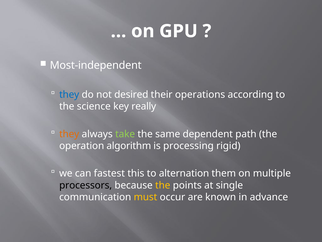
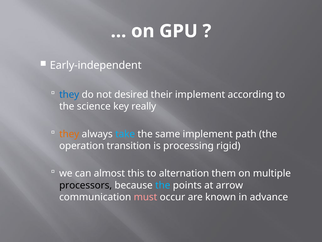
Most-independent: Most-independent -> Early-independent
their operations: operations -> implement
take colour: light green -> light blue
same dependent: dependent -> implement
algorithm: algorithm -> transition
fastest: fastest -> almost
the at (163, 185) colour: yellow -> light blue
single: single -> arrow
must colour: yellow -> pink
